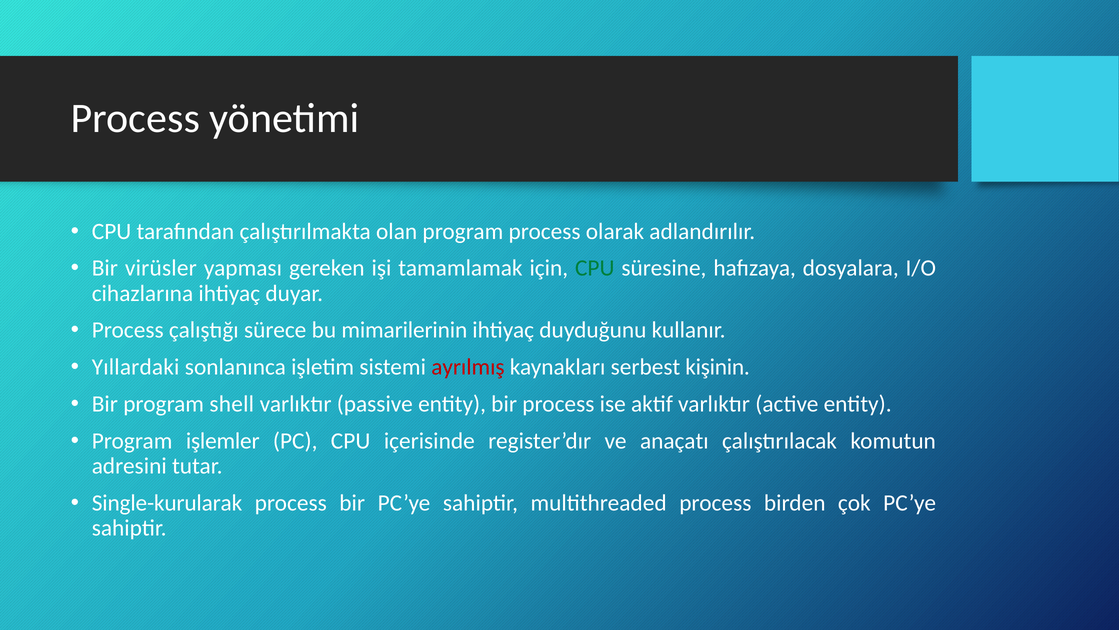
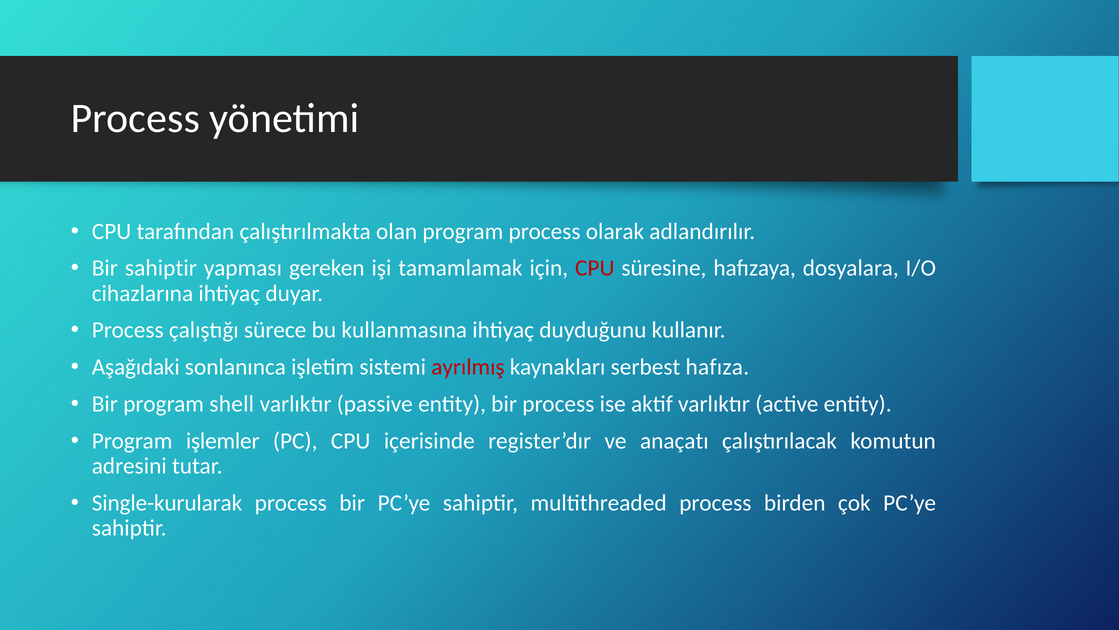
Bir virüsler: virüsler -> sahiptir
CPU at (595, 268) colour: green -> red
mimarilerinin: mimarilerinin -> kullanmasına
Yıllardaki: Yıllardaki -> Aşağıdaki
kişinin: kişinin -> hafıza
